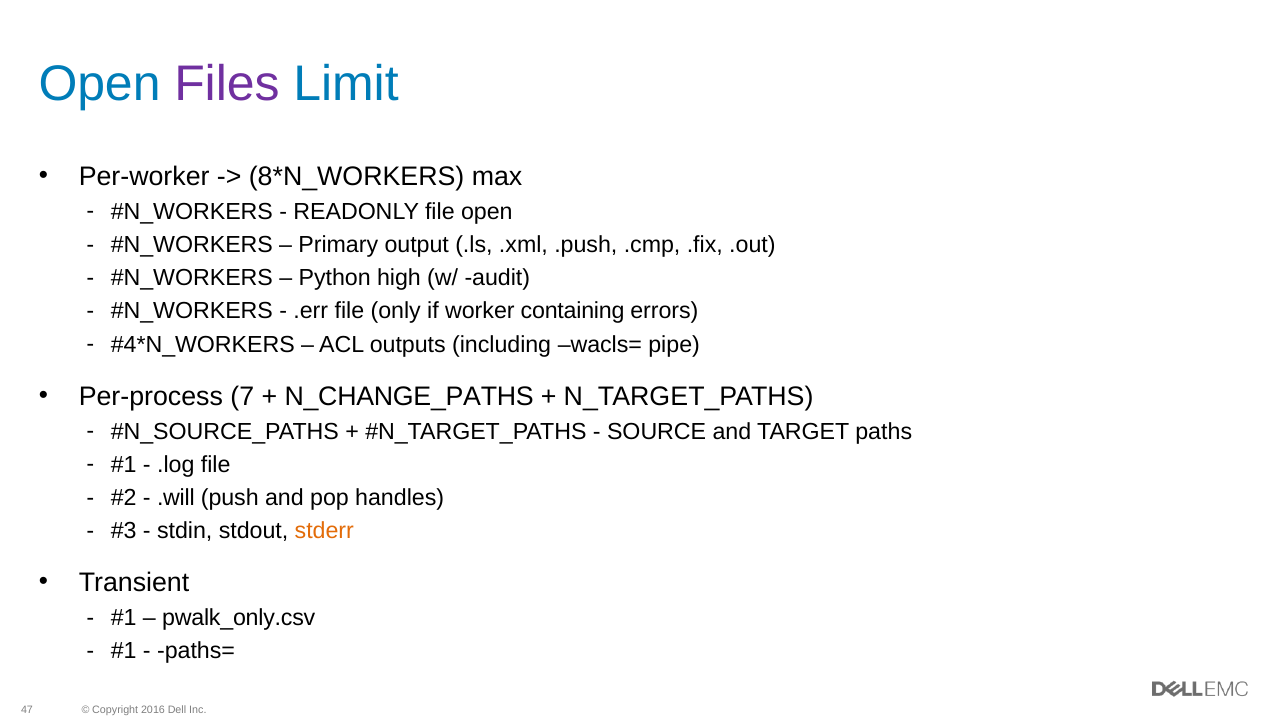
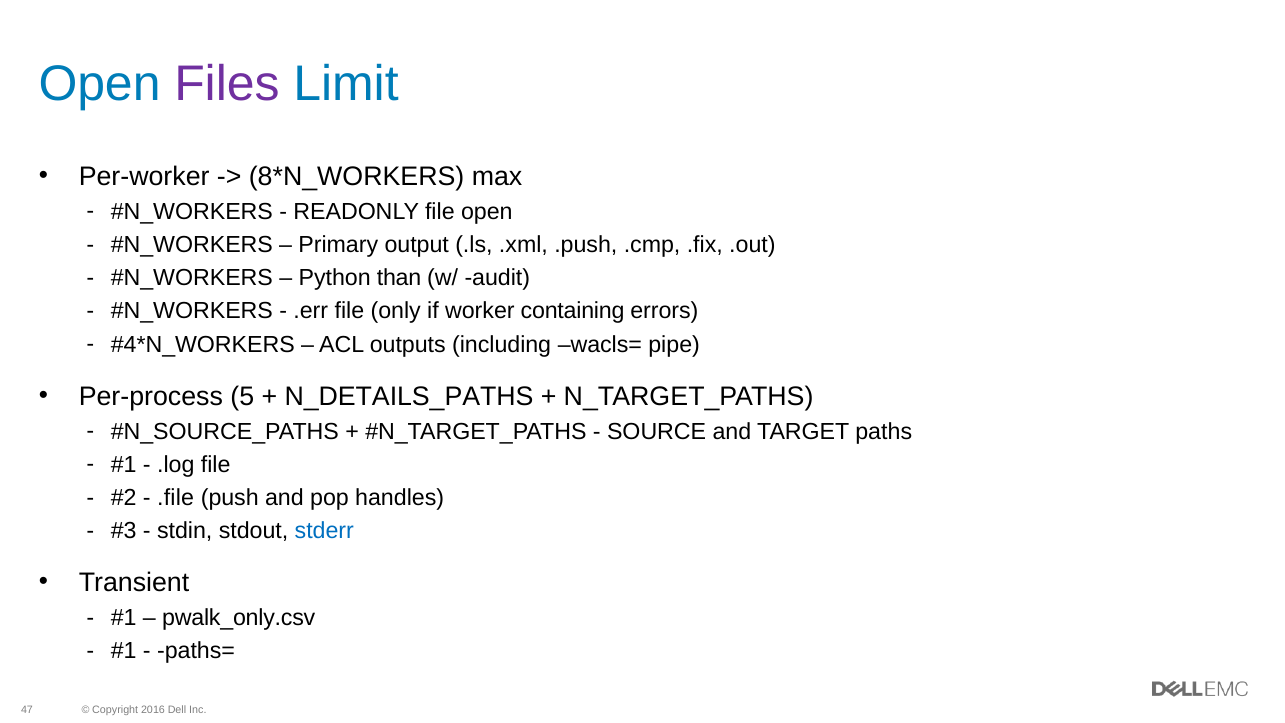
high: high -> than
7: 7 -> 5
N_CHANGE_PATHS: N_CHANGE_PATHS -> N_DETAILS_PATHS
.will: .will -> .file
stderr colour: orange -> blue
